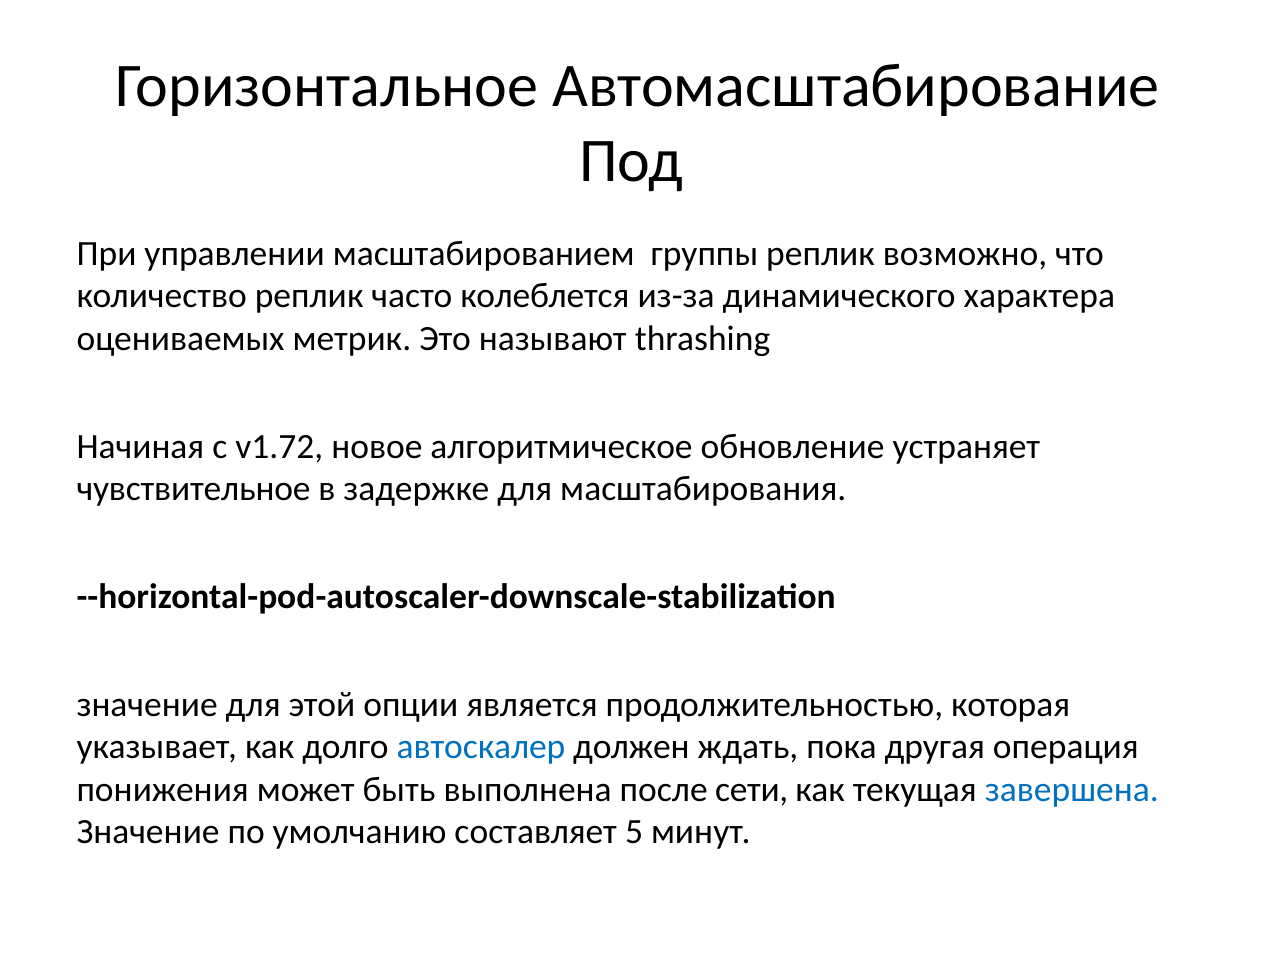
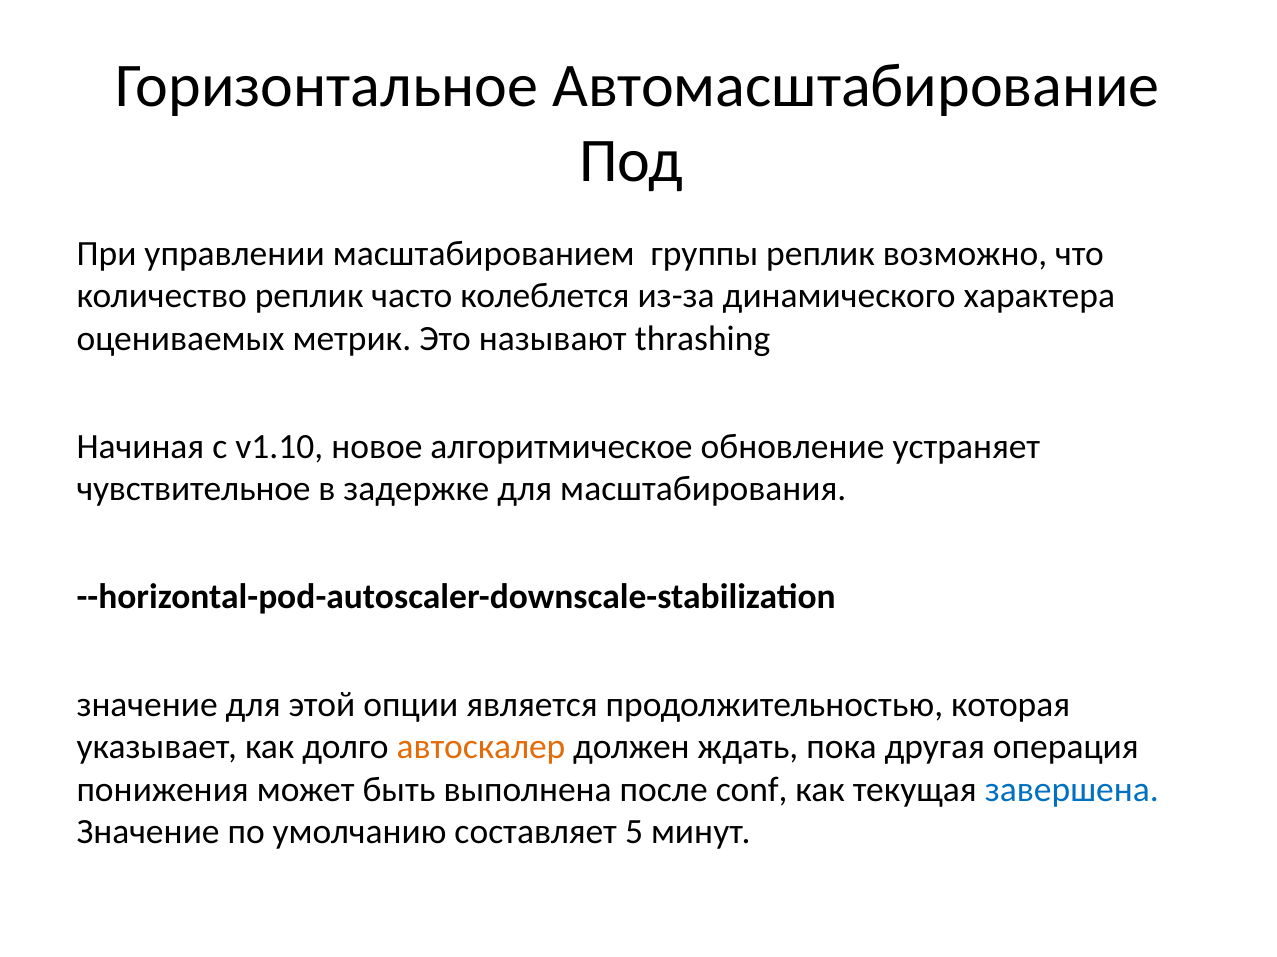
v1.72: v1.72 -> v1.10
автоскалер colour: blue -> orange
сети: сети -> conf
